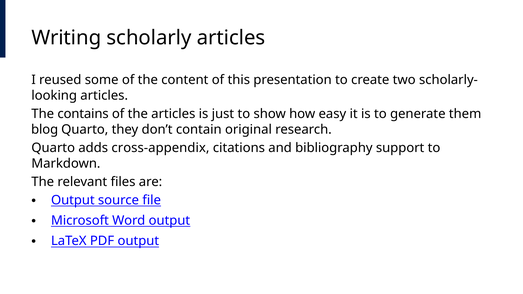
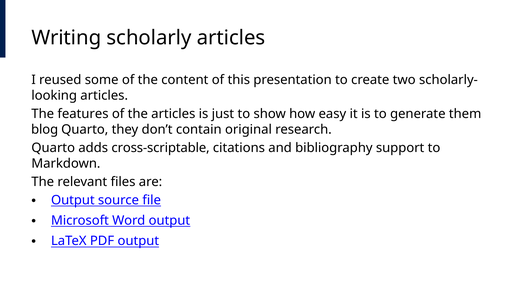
contains: contains -> features
cross-appendix: cross-appendix -> cross-scriptable
